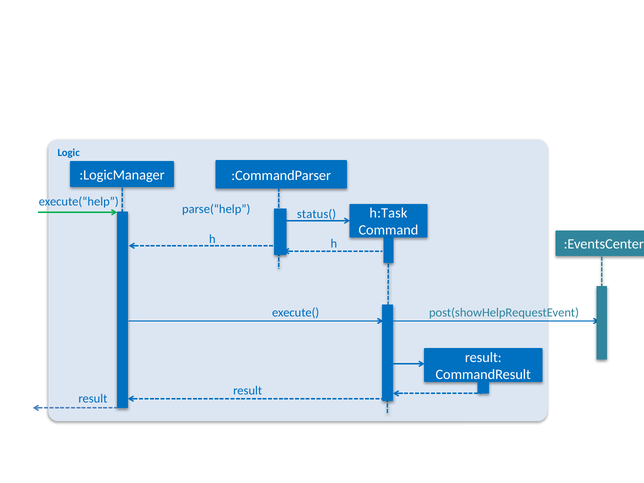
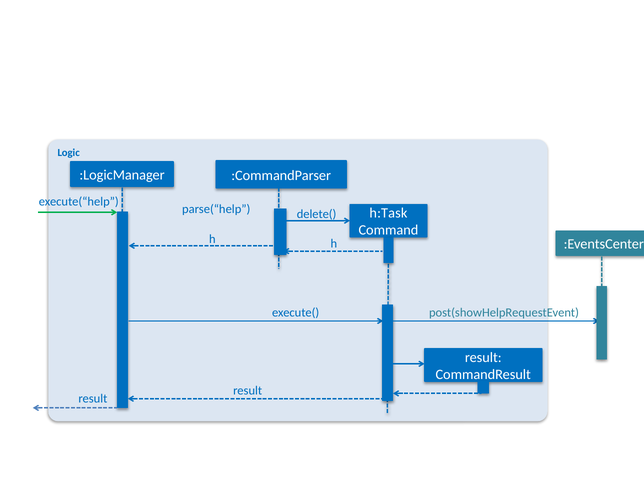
status(: status( -> delete(
